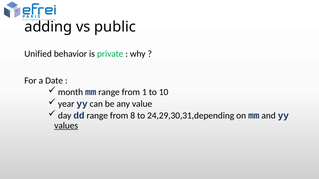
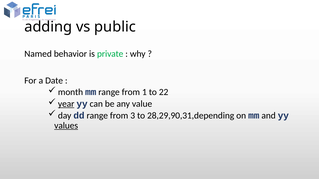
Unified: Unified -> Named
10: 10 -> 22
year underline: none -> present
8: 8 -> 3
24,29,30,31,depending: 24,29,30,31,depending -> 28,29,90,31,depending
